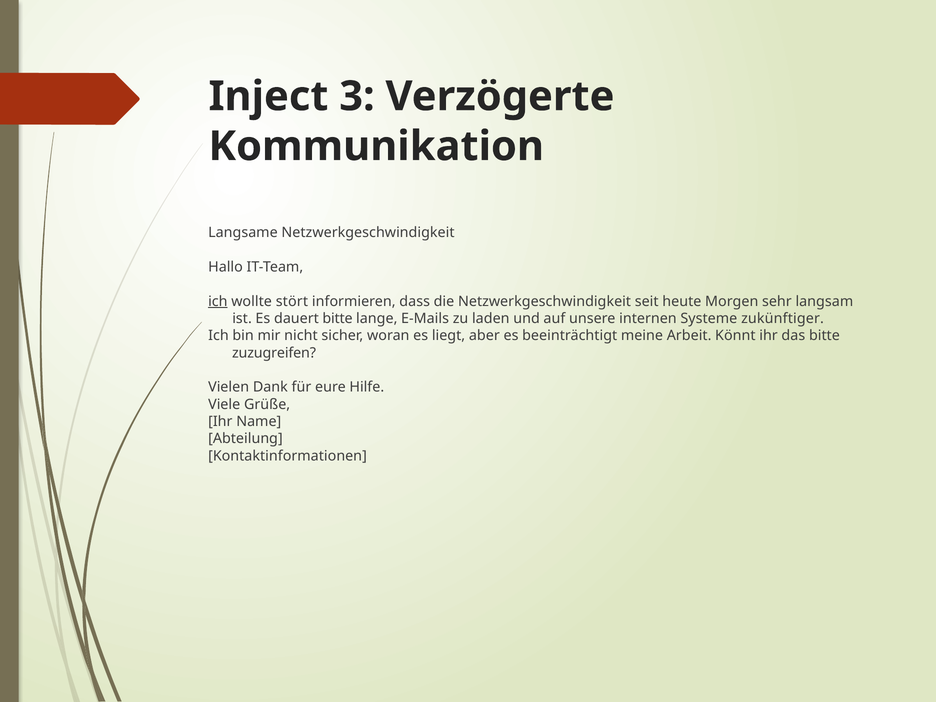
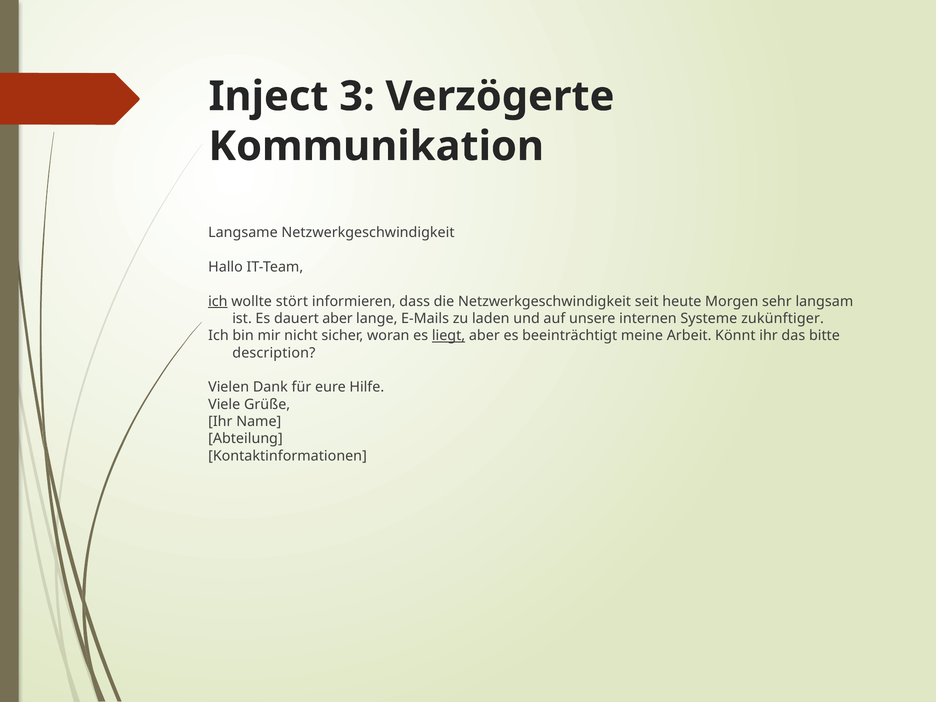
dauert bitte: bitte -> aber
liegt underline: none -> present
zuzugreifen: zuzugreifen -> description
